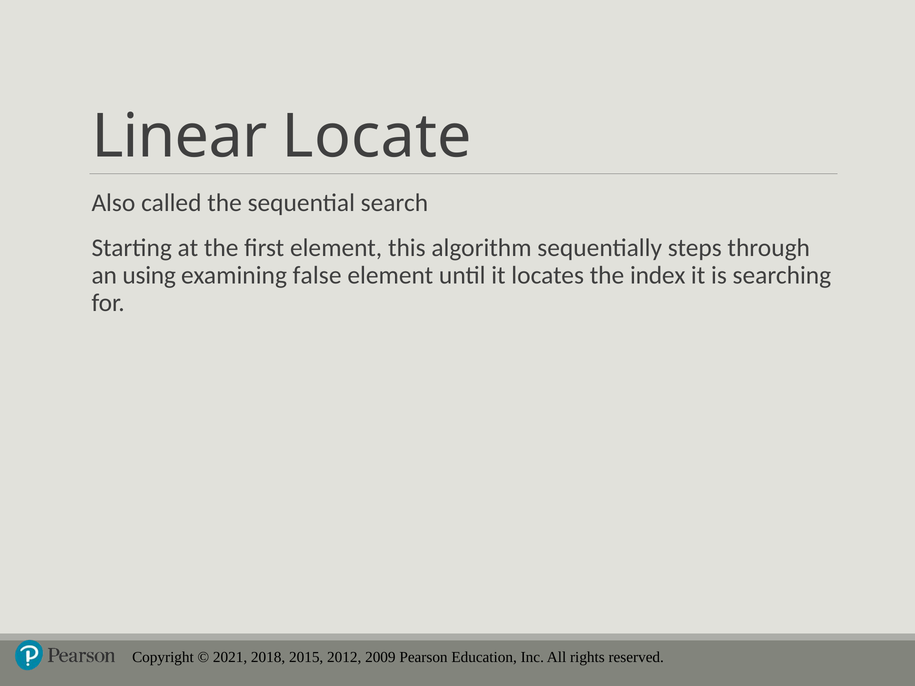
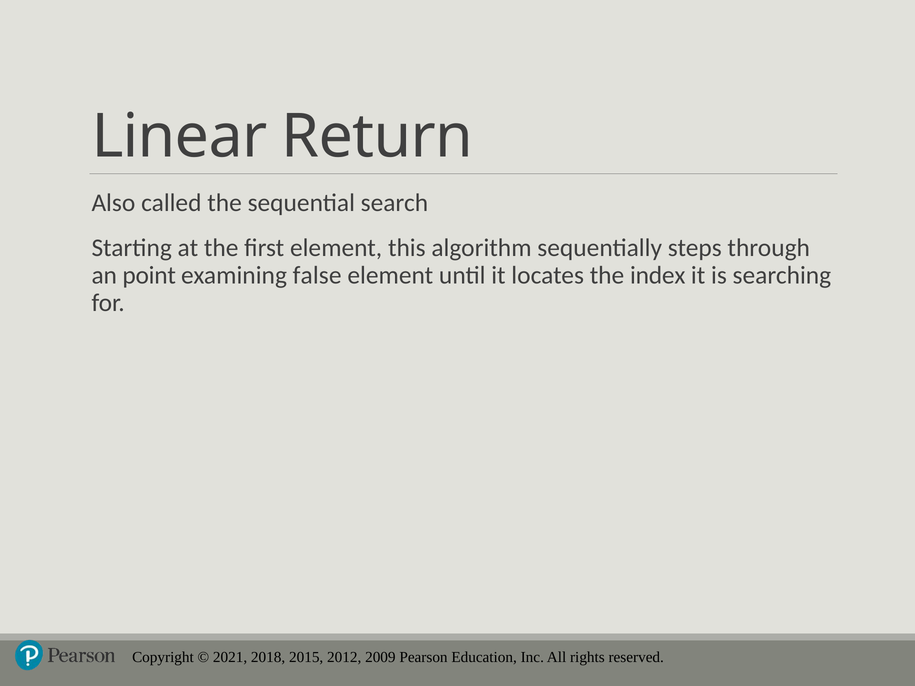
Locate: Locate -> Return
using: using -> point
